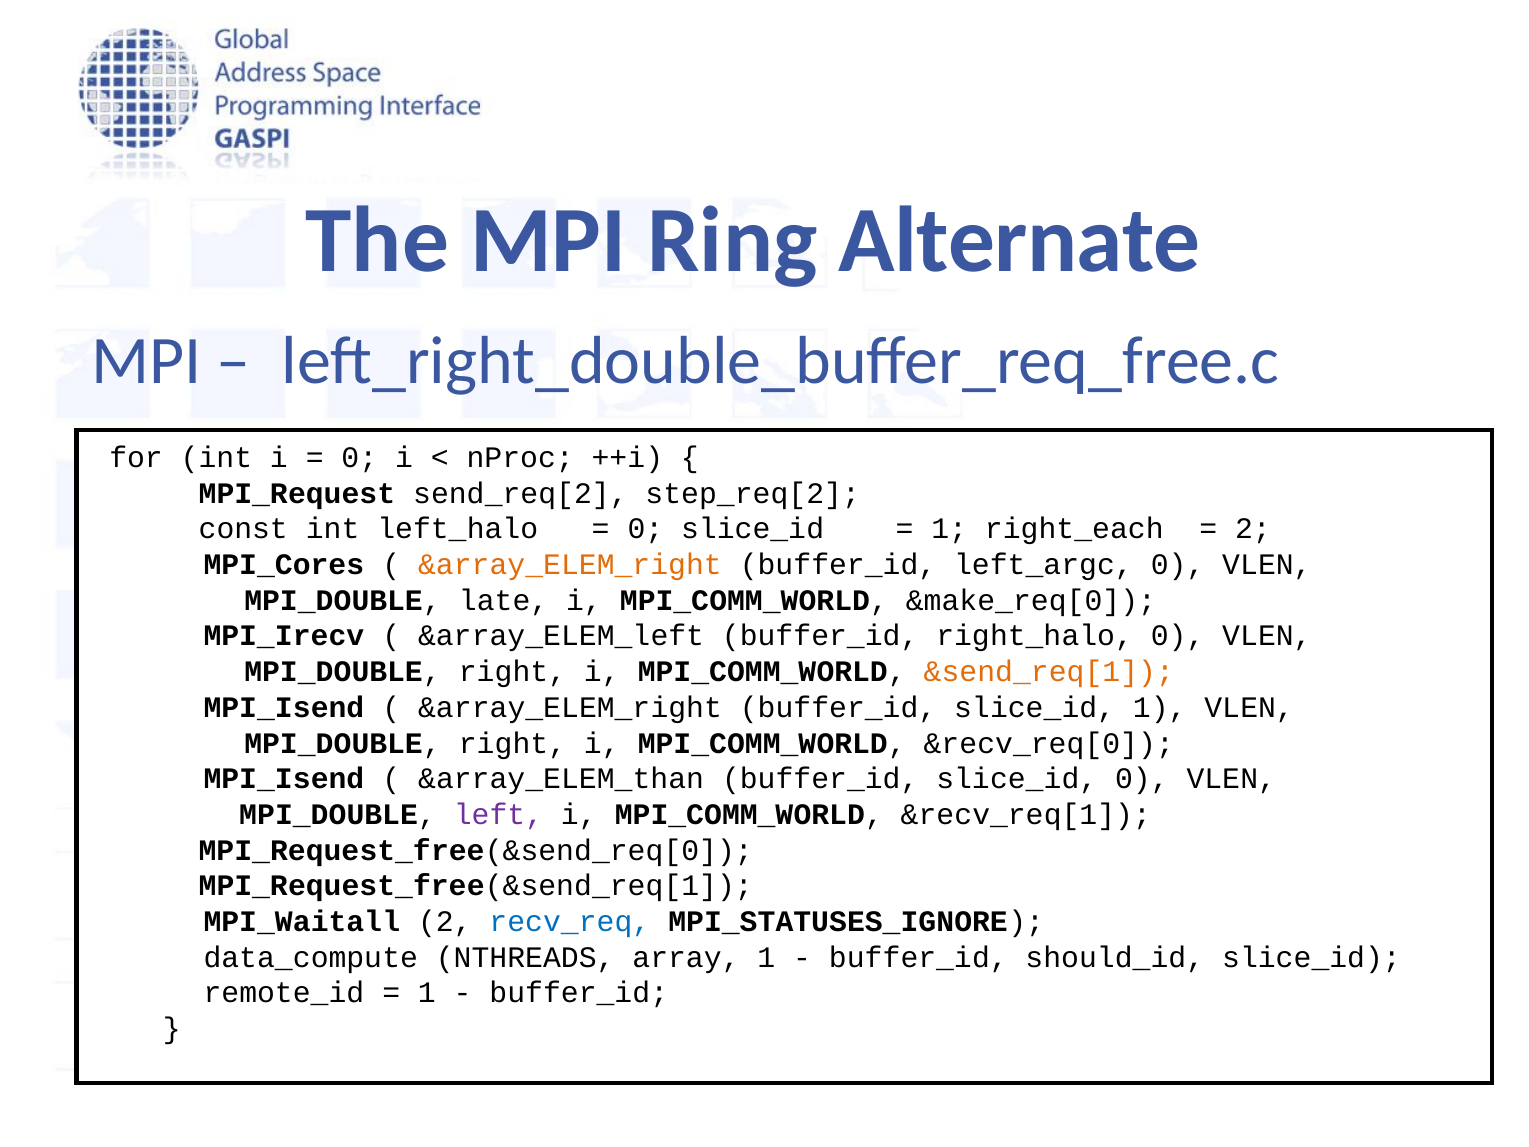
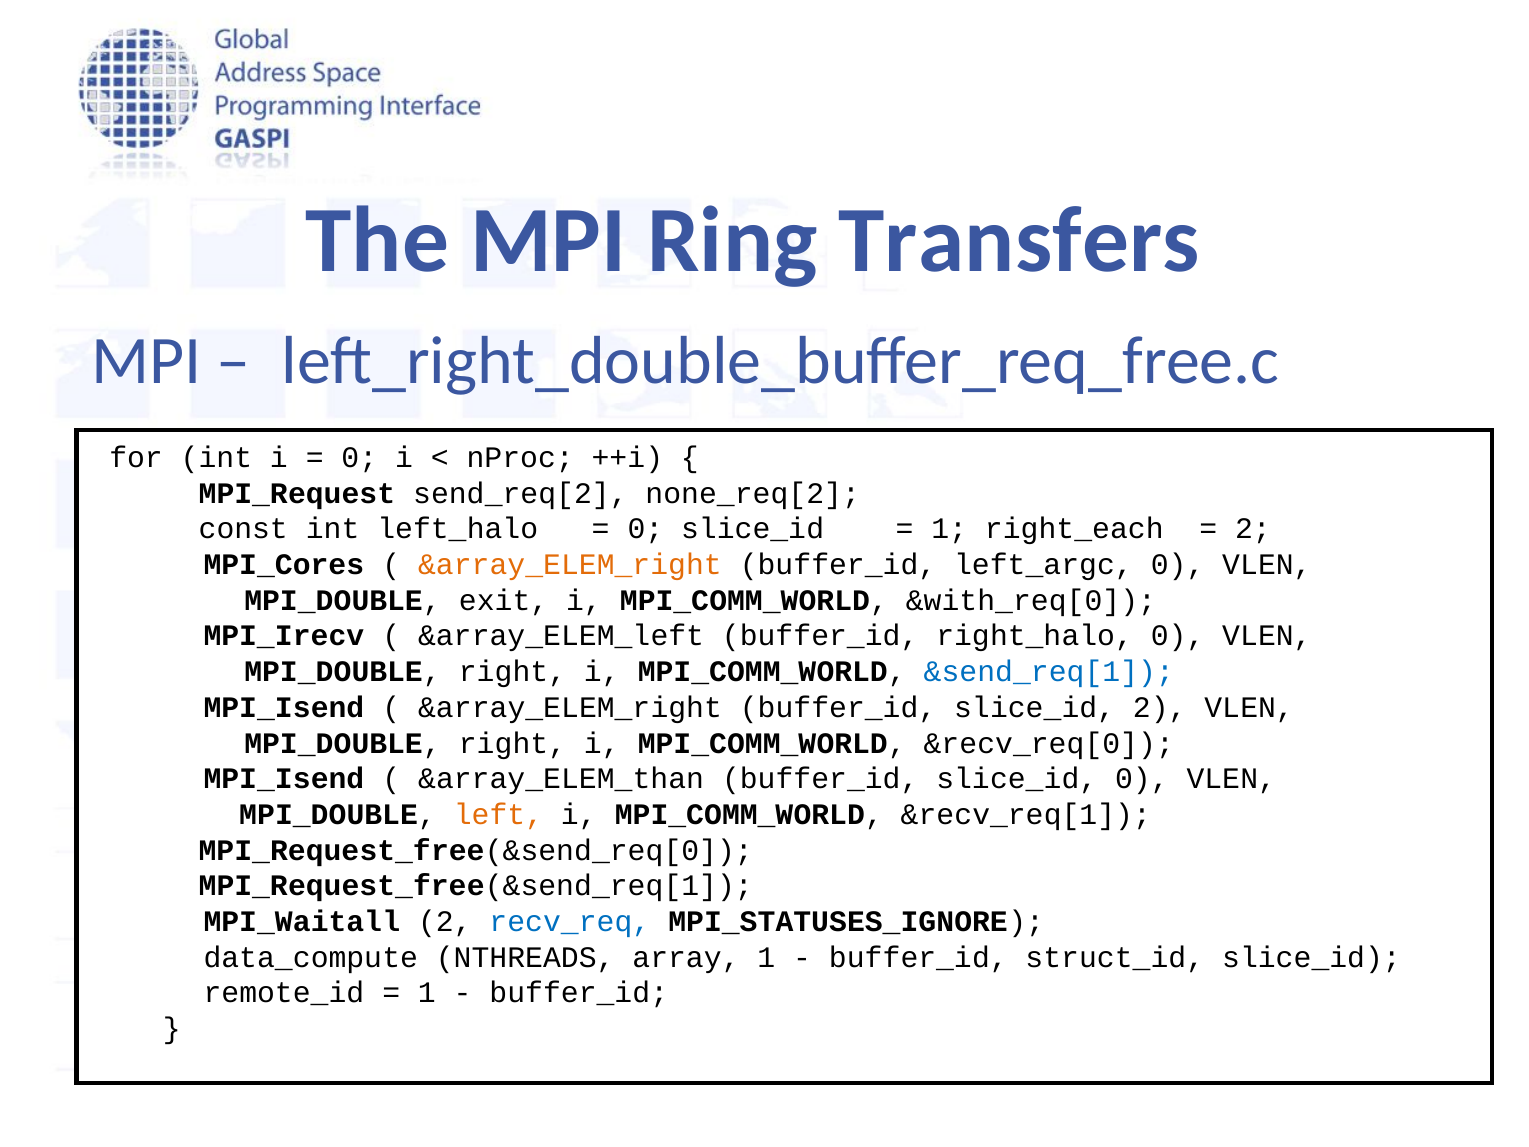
Alternate: Alternate -> Transfers
step_req[2: step_req[2 -> none_req[2
late: late -> exit
&make_req[0: &make_req[0 -> &with_req[0
&send_req[1 colour: orange -> blue
slice_id 1: 1 -> 2
left colour: purple -> orange
should_id: should_id -> struct_id
